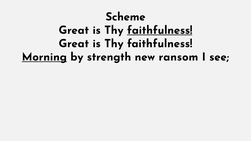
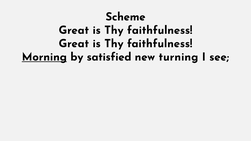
faithfulness at (160, 30) underline: present -> none
strength: strength -> satisfied
ransom: ransom -> turning
